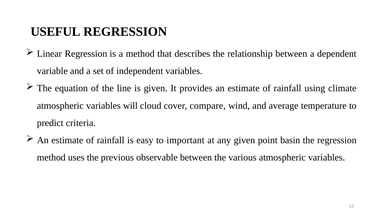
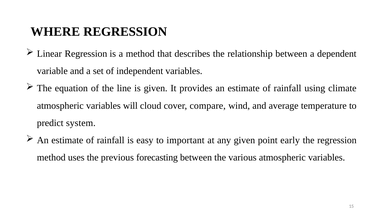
USEFUL: USEFUL -> WHERE
criteria: criteria -> system
basin: basin -> early
observable: observable -> forecasting
